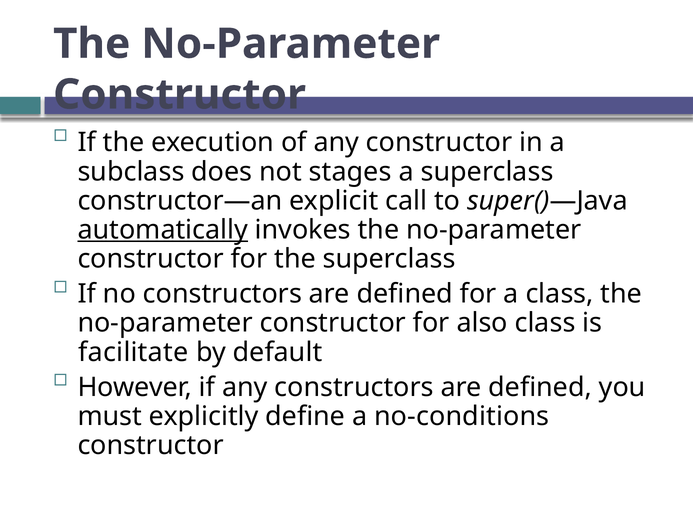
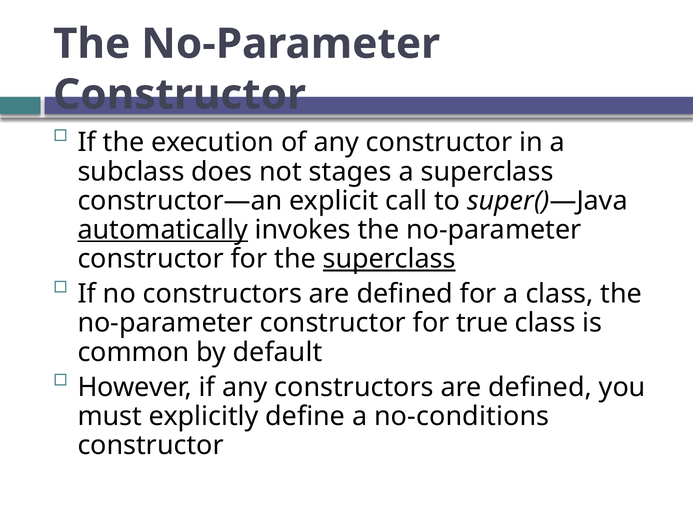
superclass at (389, 259) underline: none -> present
also: also -> true
facilitate: facilitate -> common
